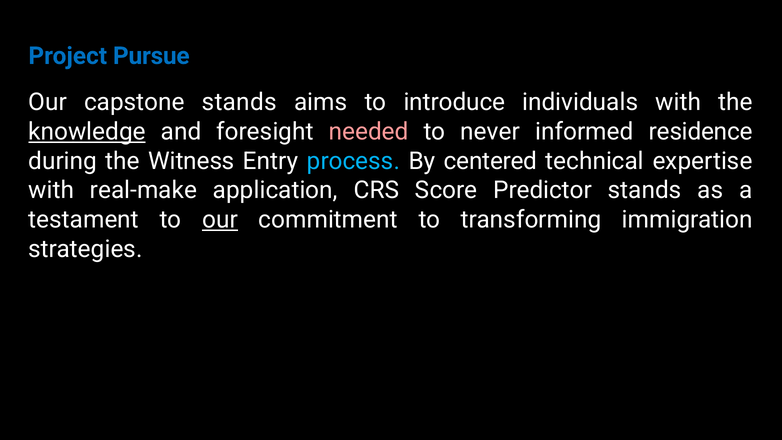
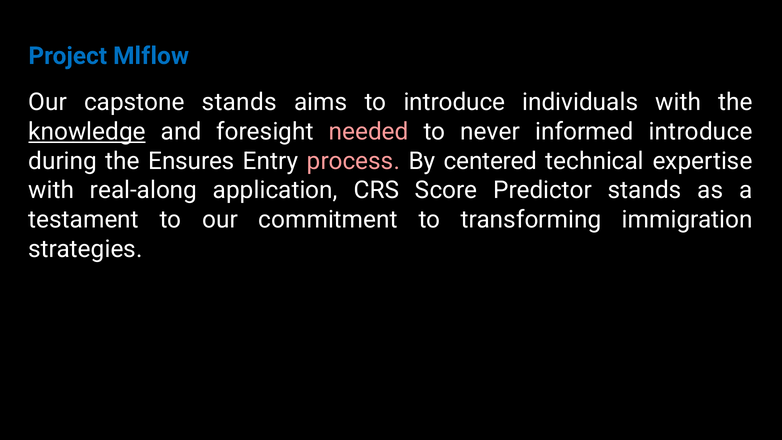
Pursue: Pursue -> Mlflow
informed residence: residence -> introduce
Witness: Witness -> Ensures
process colour: light blue -> pink
real-make: real-make -> real-along
our at (220, 220) underline: present -> none
